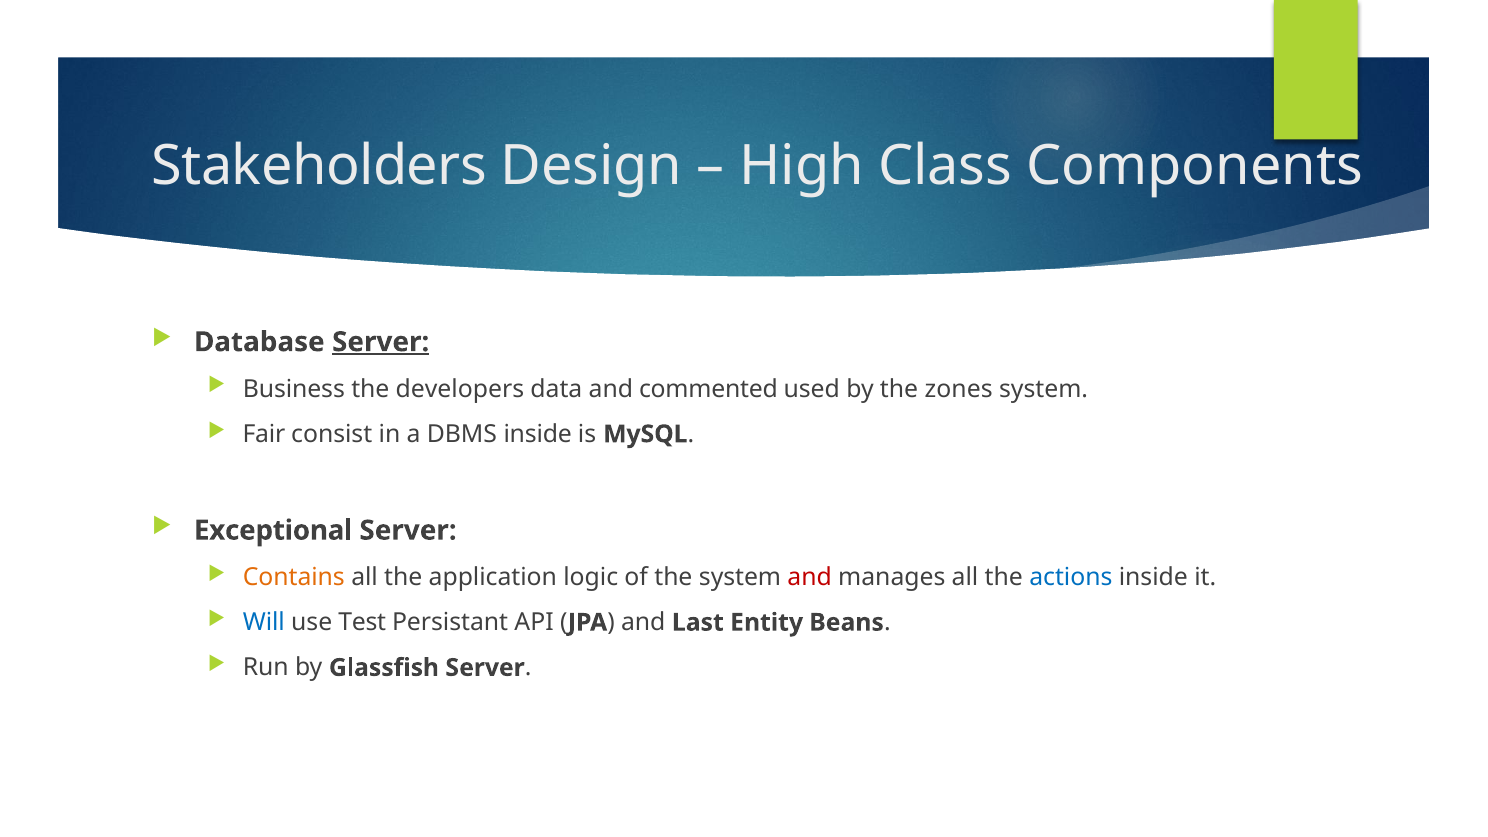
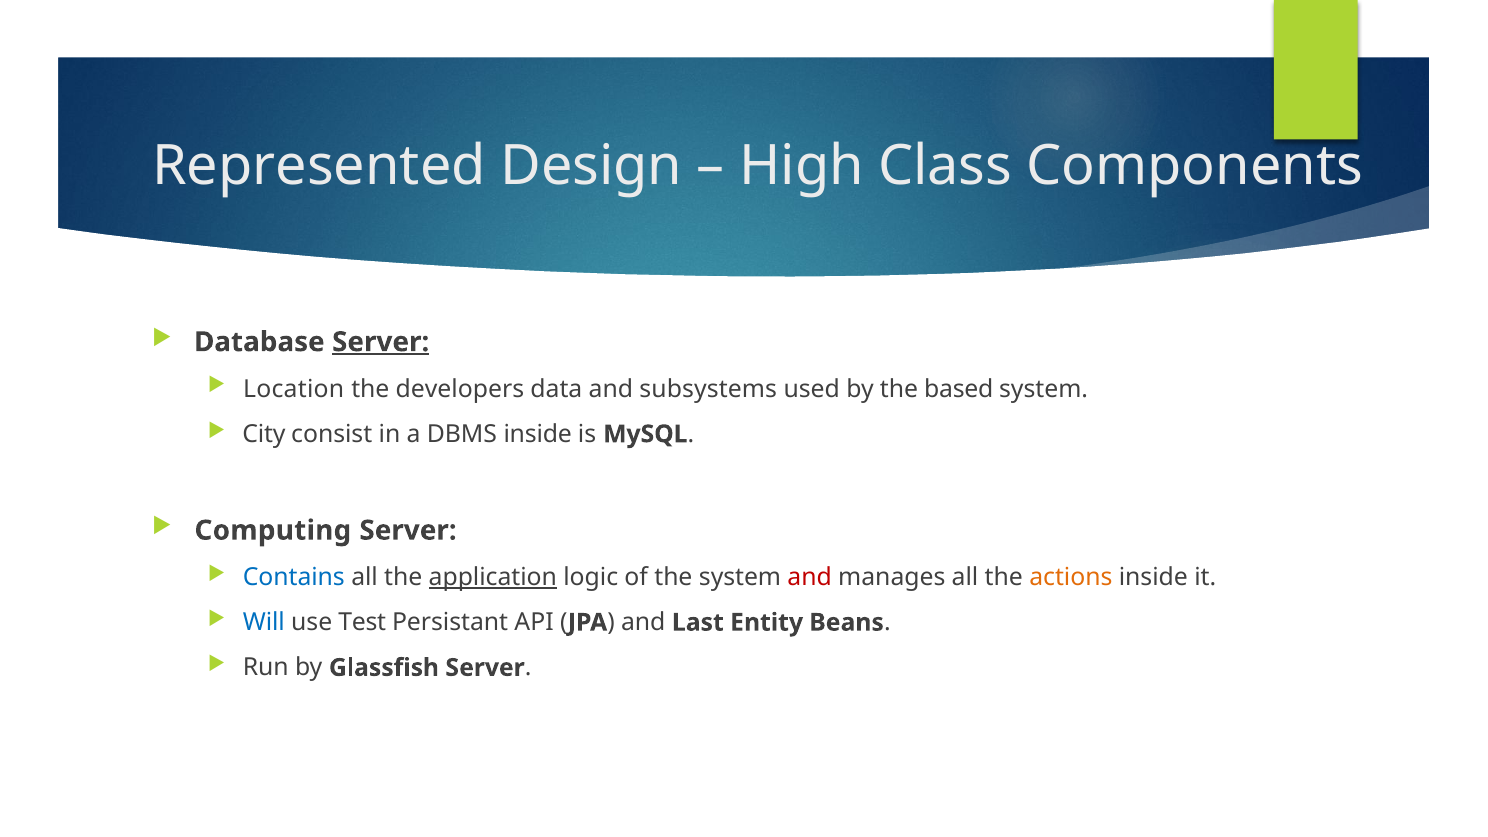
Stakeholders: Stakeholders -> Represented
Business: Business -> Location
commented: commented -> subsystems
zones: zones -> based
Fair: Fair -> City
Exceptional: Exceptional -> Computing
Contains colour: orange -> blue
application underline: none -> present
actions colour: blue -> orange
